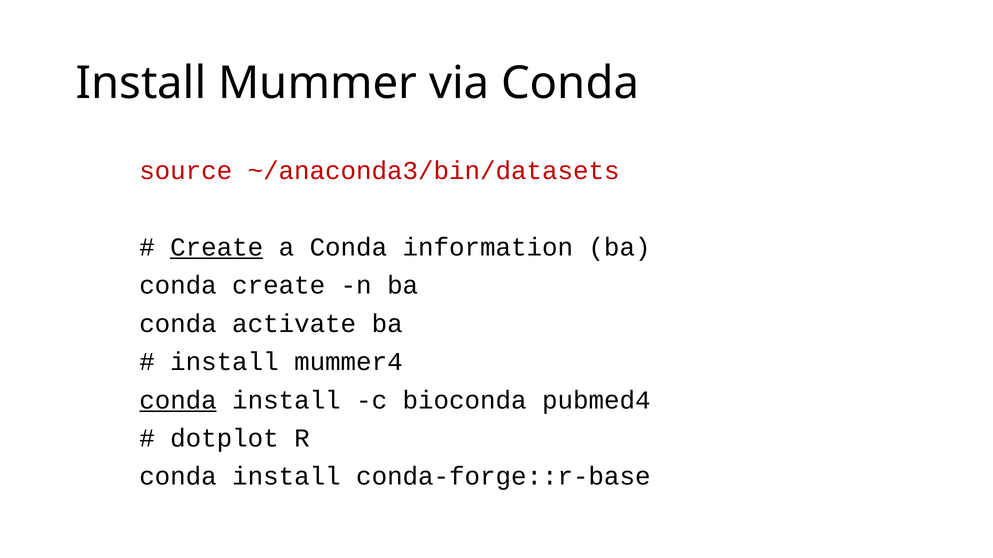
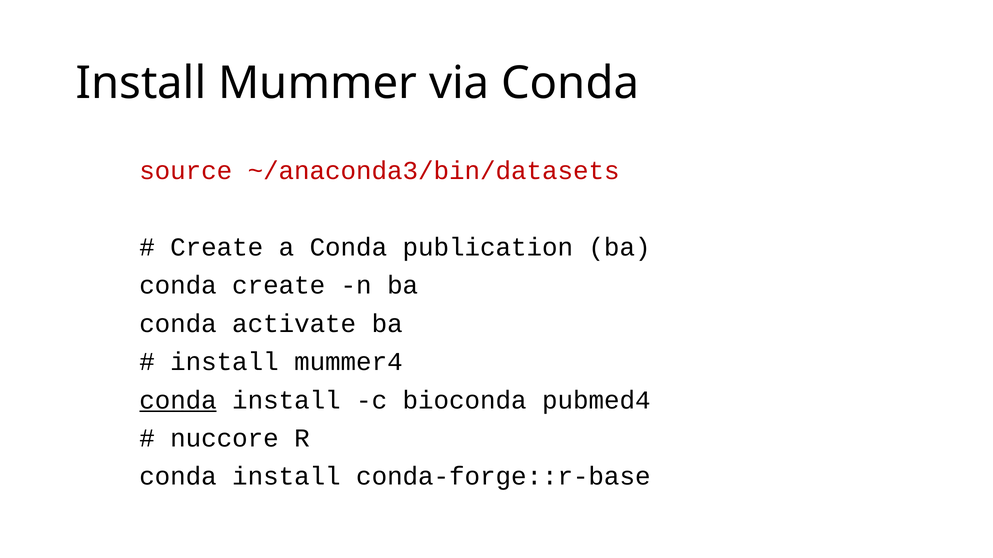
Create at (217, 247) underline: present -> none
information: information -> publication
dotplot: dotplot -> nuccore
